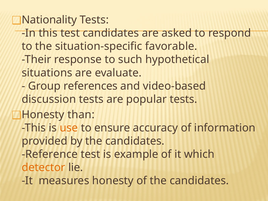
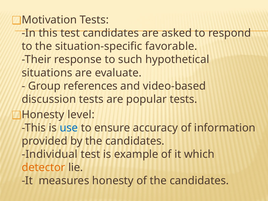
Nationality: Nationality -> Motivation
than: than -> level
use colour: orange -> blue
Reference: Reference -> Individual
